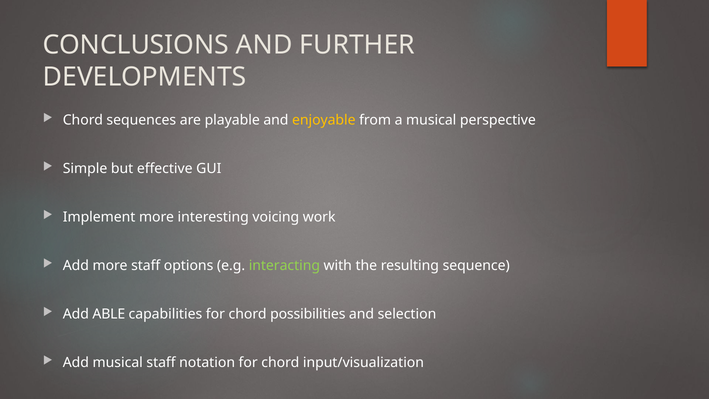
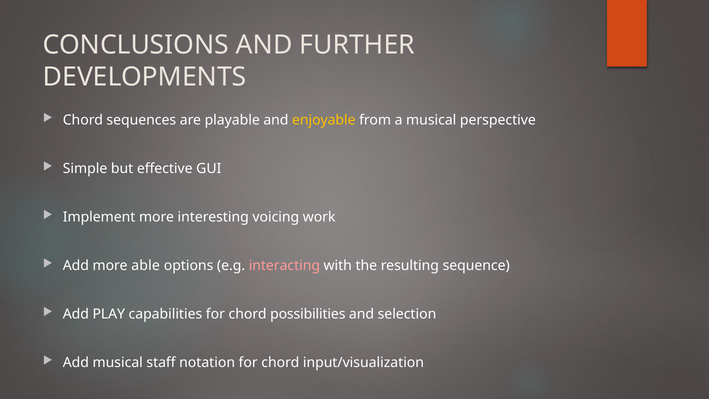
more staff: staff -> able
interacting colour: light green -> pink
ABLE: ABLE -> PLAY
